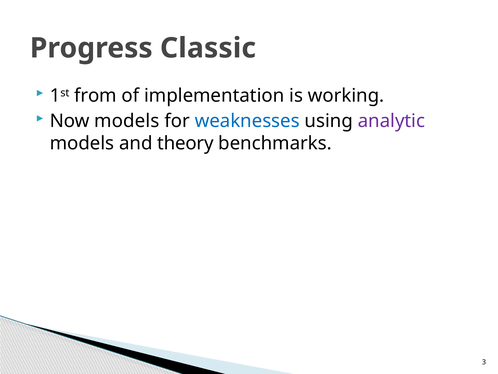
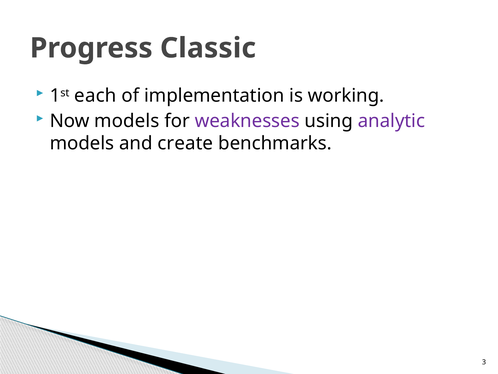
from: from -> each
weaknesses colour: blue -> purple
theory: theory -> create
